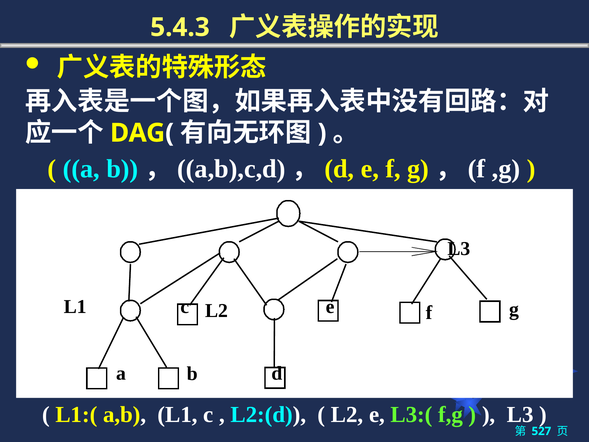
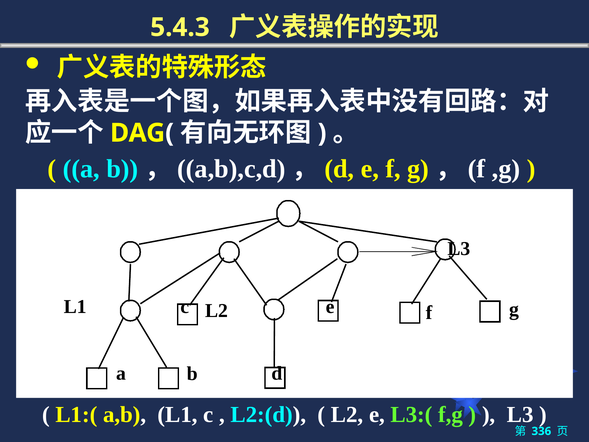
527: 527 -> 336
